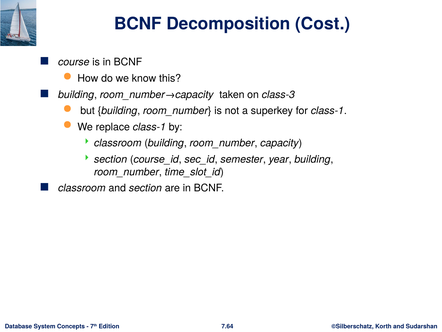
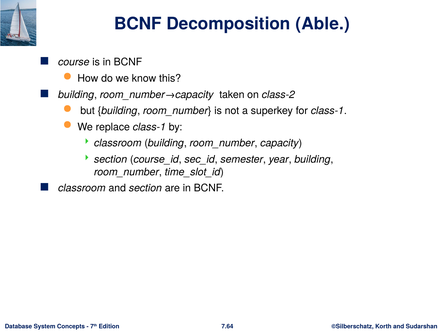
Cost: Cost -> Able
class-3: class-3 -> class-2
